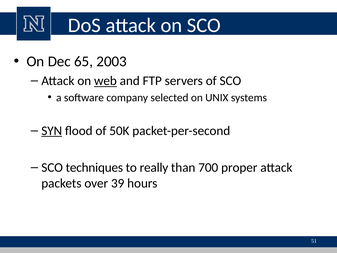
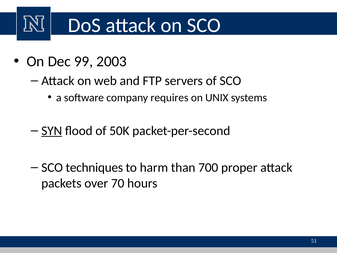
65: 65 -> 99
web underline: present -> none
selected: selected -> requires
really: really -> harm
39: 39 -> 70
